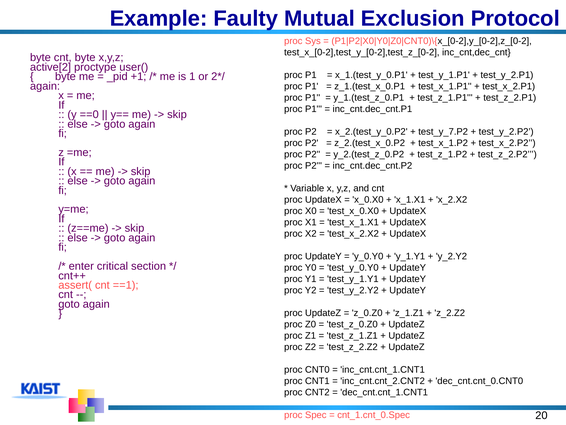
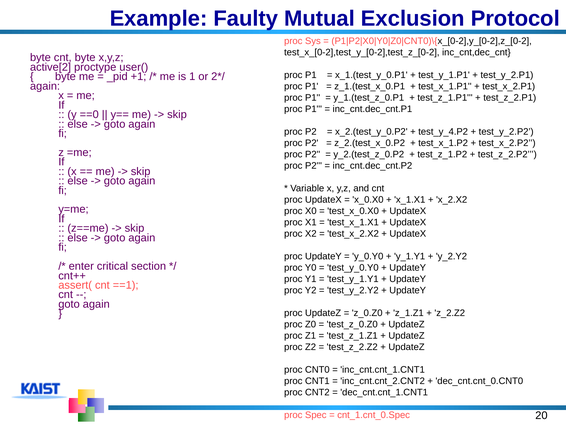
test_y_7.P2: test_y_7.P2 -> test_y_4.P2
